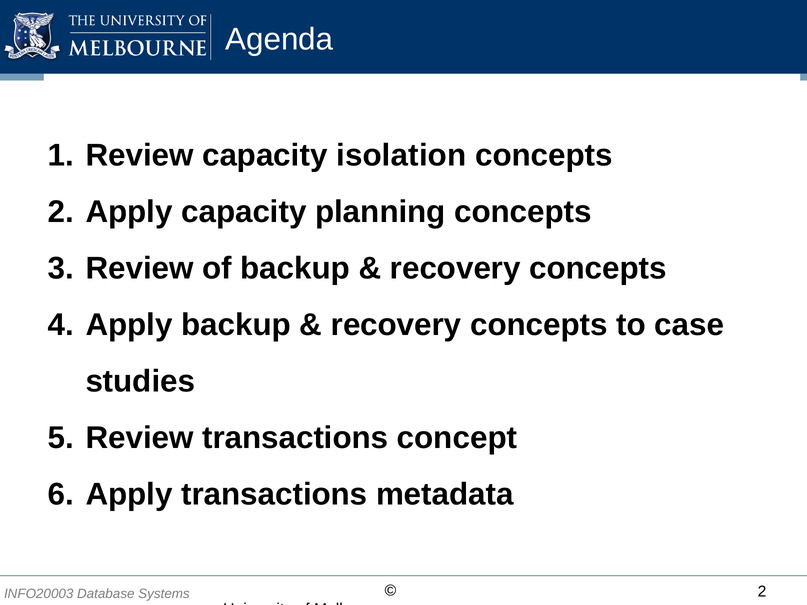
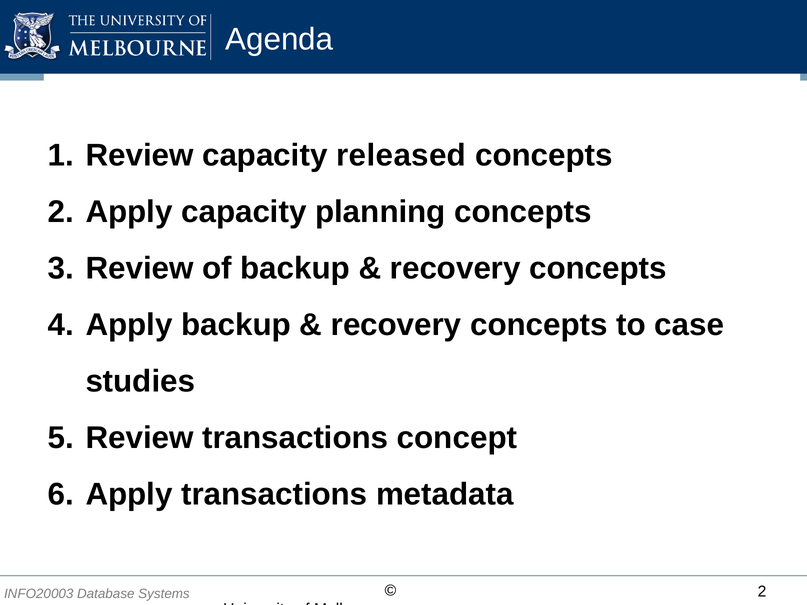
isolation: isolation -> released
